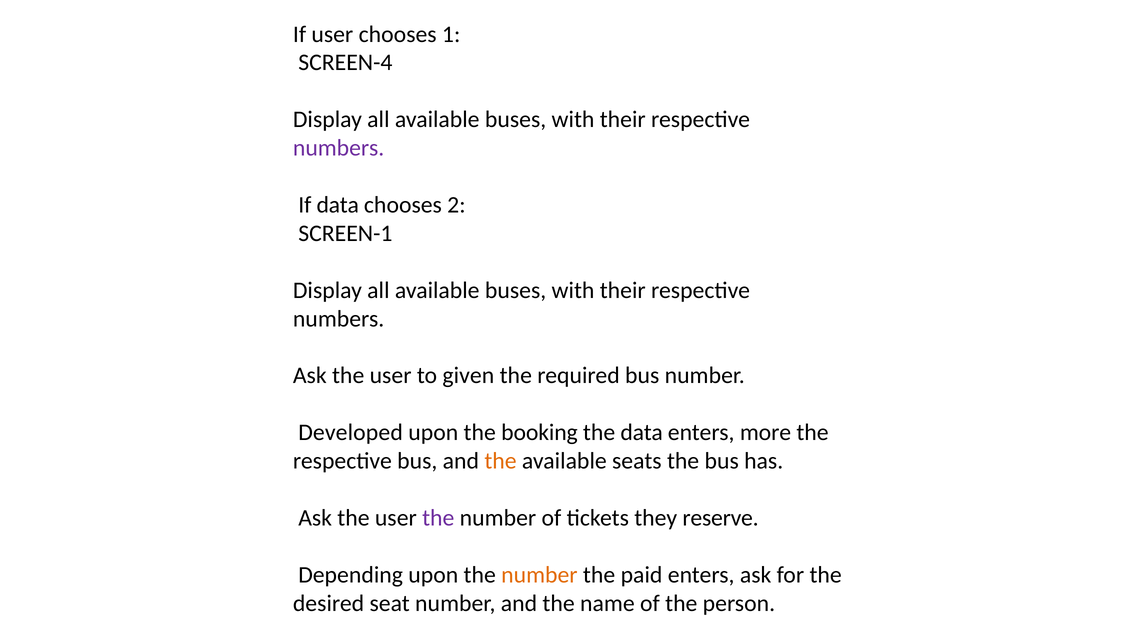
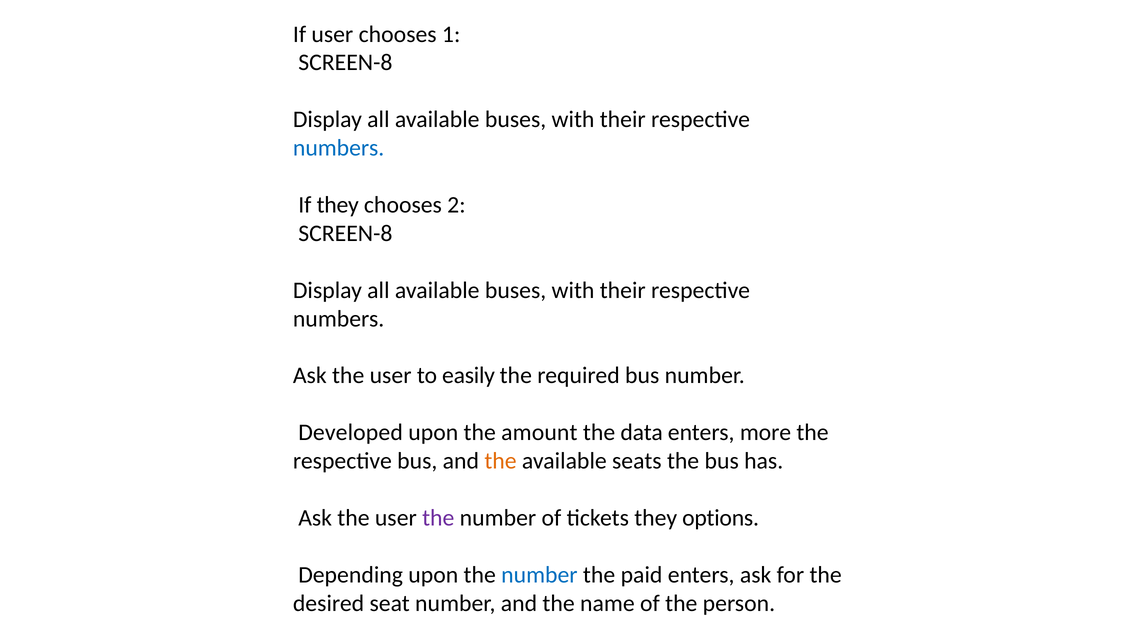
SCREEN-4 at (345, 63): SCREEN-4 -> SCREEN-8
numbers at (339, 148) colour: purple -> blue
If data: data -> they
SCREEN-1 at (345, 233): SCREEN-1 -> SCREEN-8
given: given -> easily
booking: booking -> amount
reserve: reserve -> options
number at (539, 575) colour: orange -> blue
